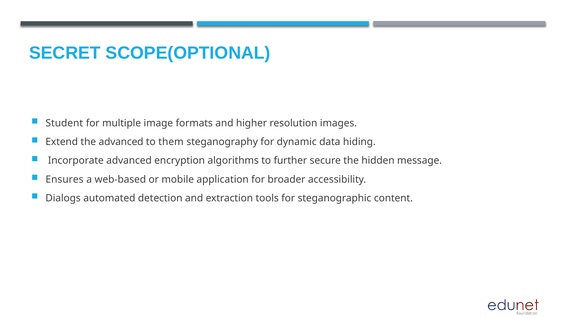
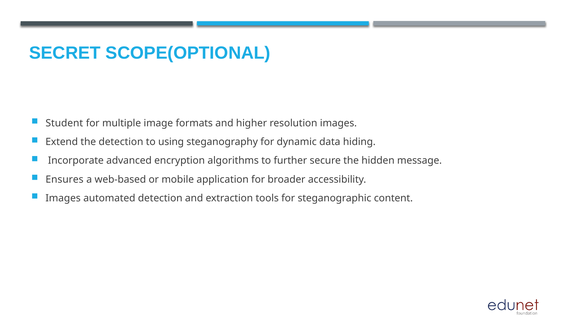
the advanced: advanced -> detection
them: them -> using
Dialogs at (63, 198): Dialogs -> Images
